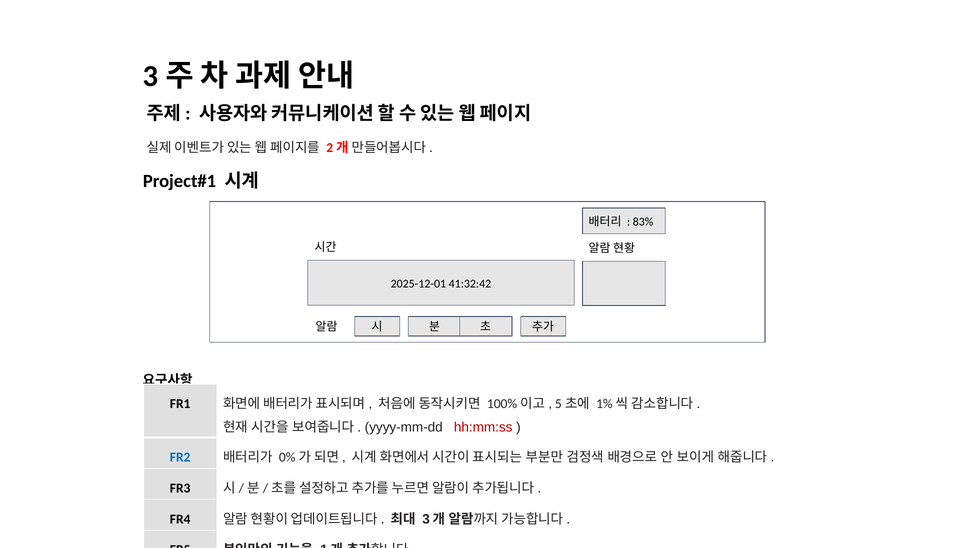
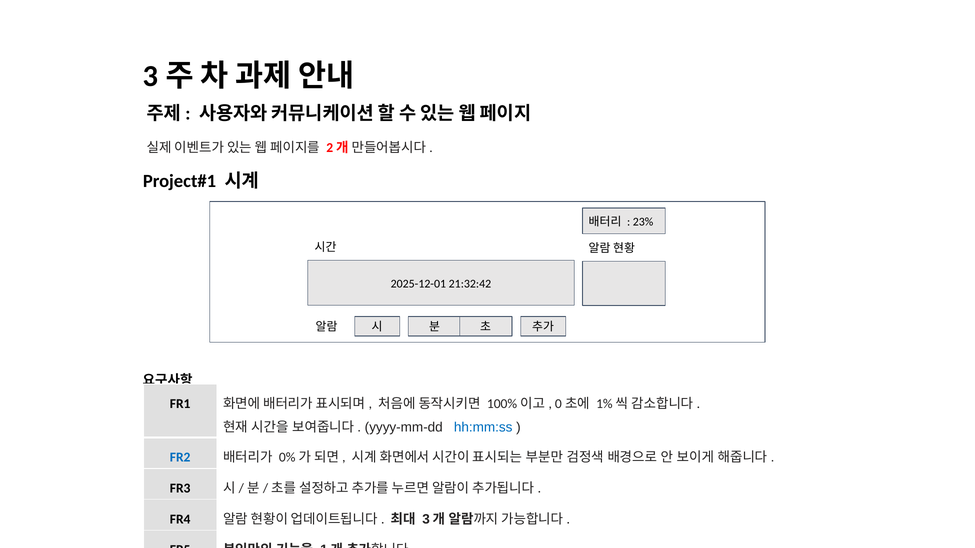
83%: 83% -> 23%
41:32:42: 41:32:42 -> 21:32:42
5: 5 -> 0
hh:mm:ss colour: red -> blue
